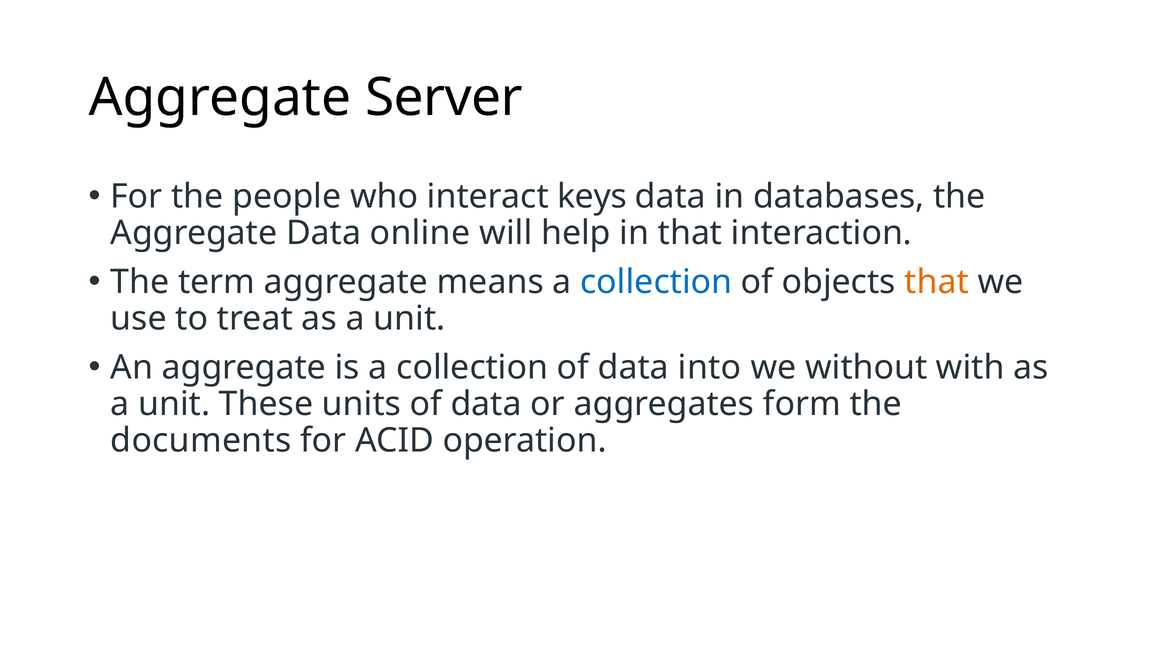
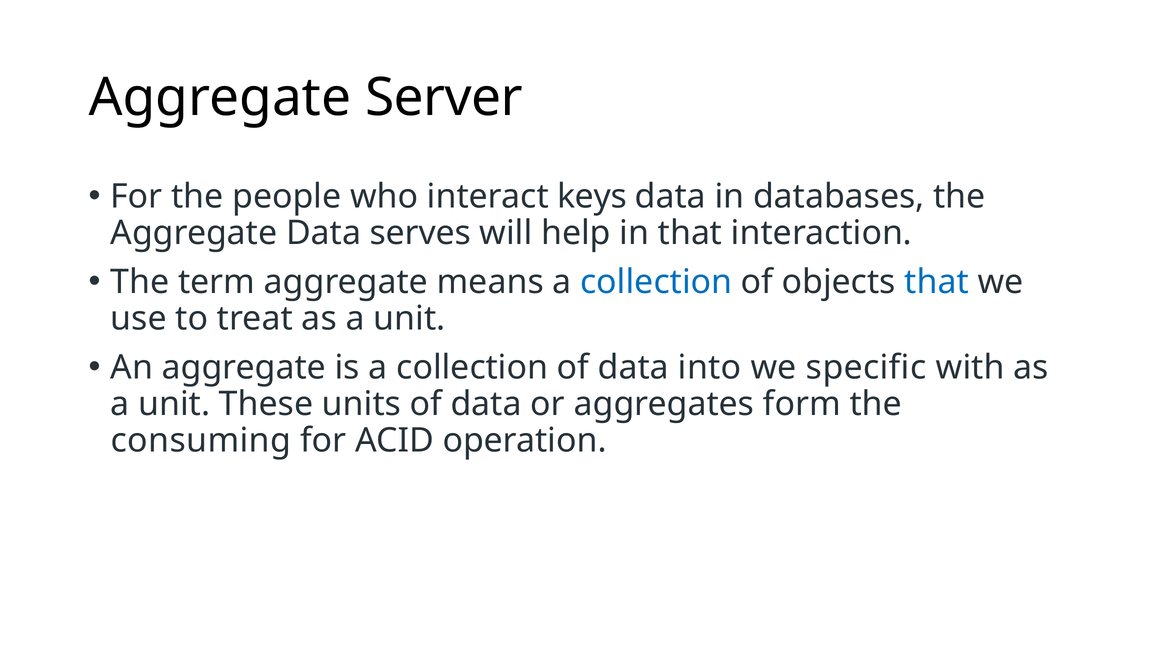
online: online -> serves
that at (937, 282) colour: orange -> blue
without: without -> specific
documents: documents -> consuming
